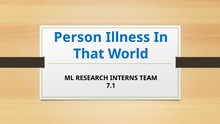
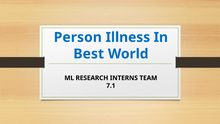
That: That -> Best
